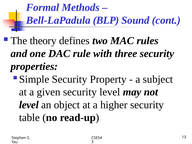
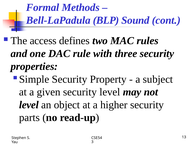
theory: theory -> access
table: table -> parts
